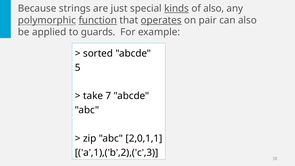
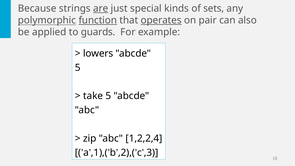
are underline: none -> present
kinds underline: present -> none
of also: also -> sets
sorted: sorted -> lowers
take 7: 7 -> 5
2,0,1,1: 2,0,1,1 -> 1,2,2,4
